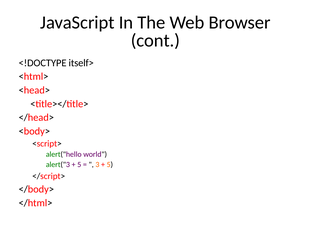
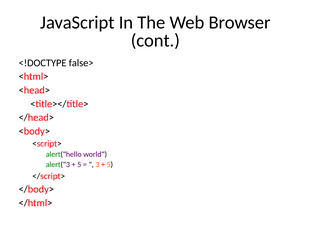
itself>: itself> -> false>
